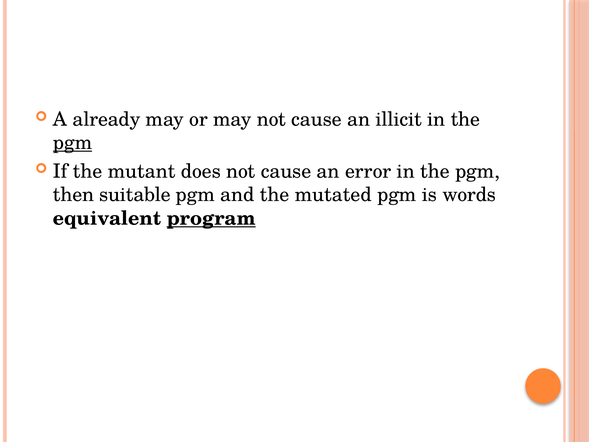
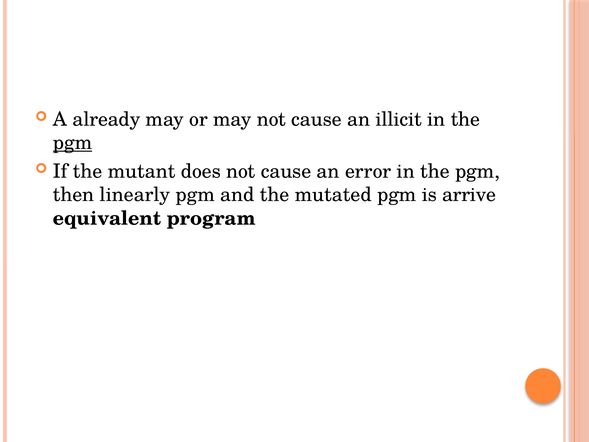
suitable: suitable -> linearly
words: words -> arrive
program underline: present -> none
